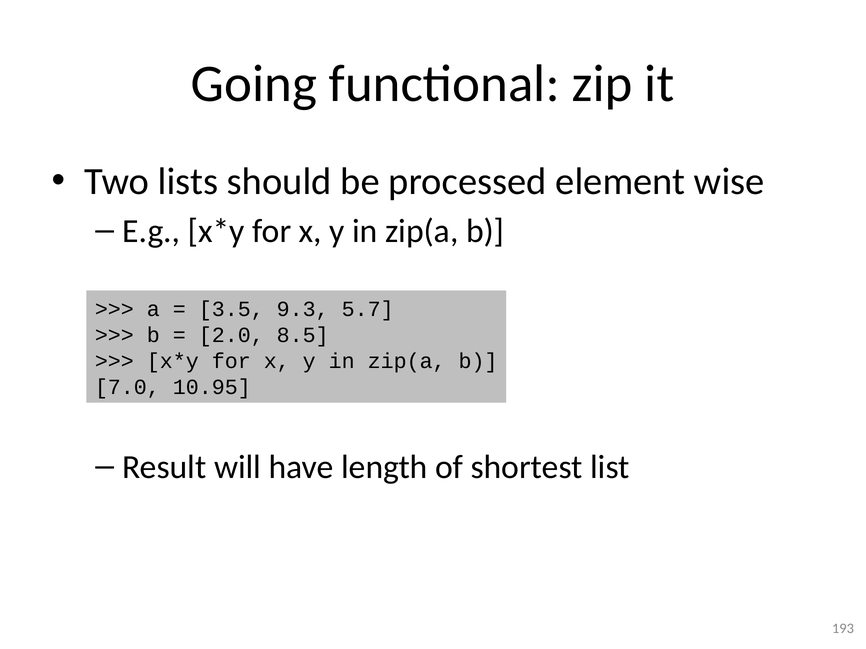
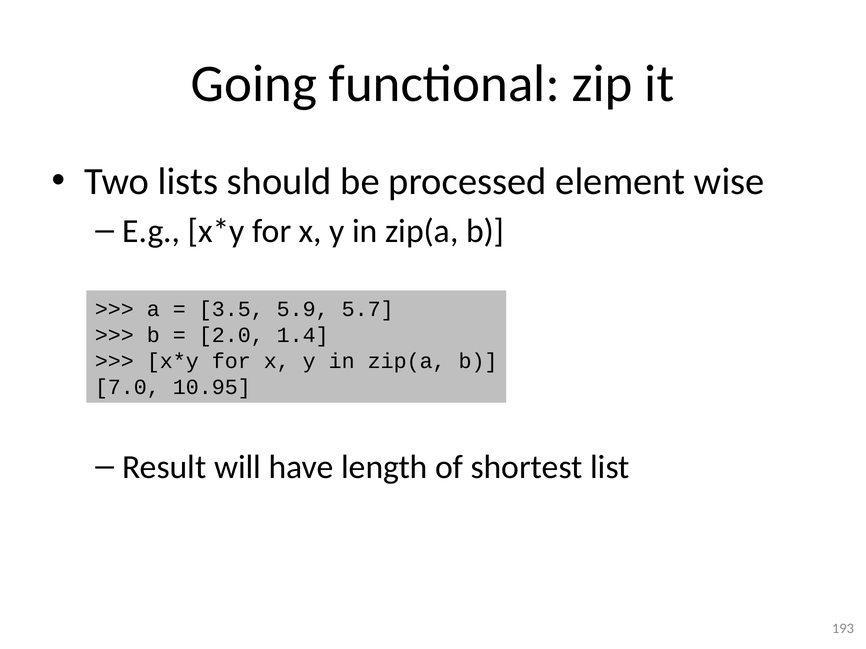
9.3: 9.3 -> 5.9
8.5: 8.5 -> 1.4
